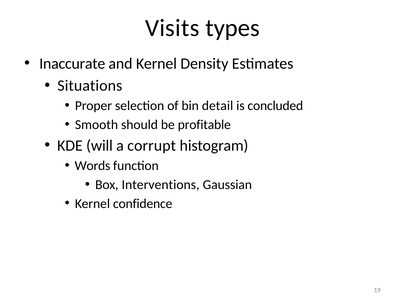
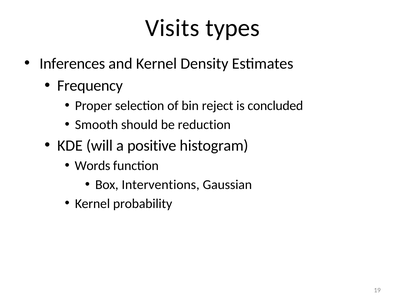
Inaccurate: Inaccurate -> Inferences
Situations: Situations -> Frequency
detail: detail -> reject
profitable: profitable -> reduction
corrupt: corrupt -> positive
confidence: confidence -> probability
